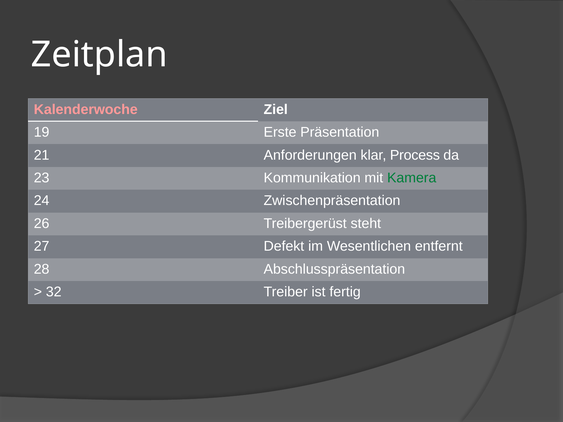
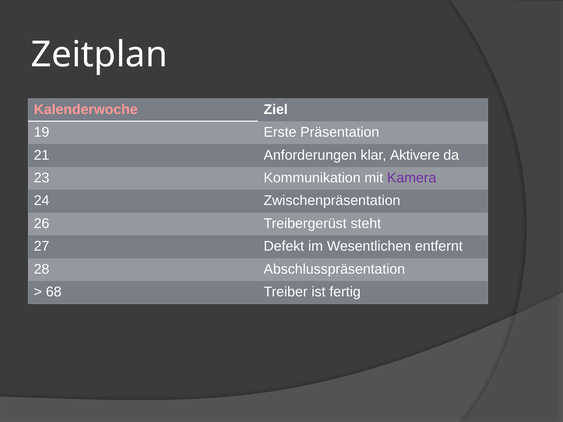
Process: Process -> Aktivere
Kamera colour: green -> purple
32: 32 -> 68
